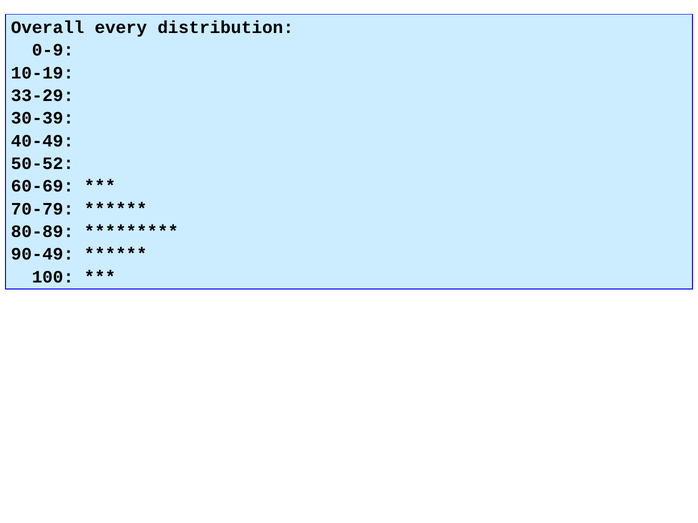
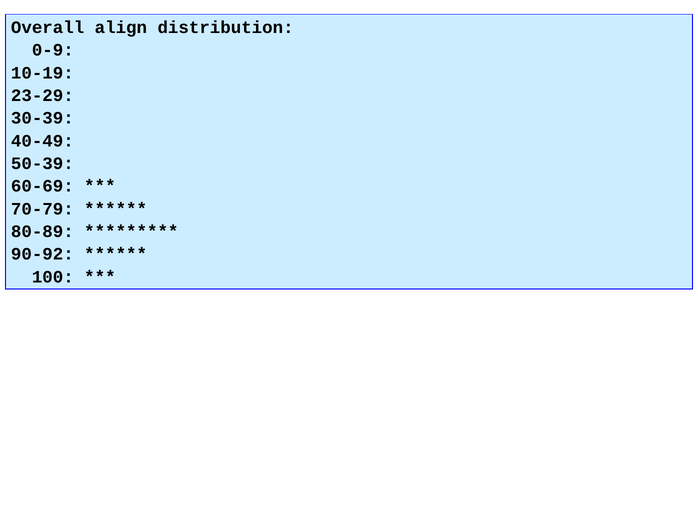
every: every -> align
33-29: 33-29 -> 23-29
50-52: 50-52 -> 50-39
90-49: 90-49 -> 90-92
